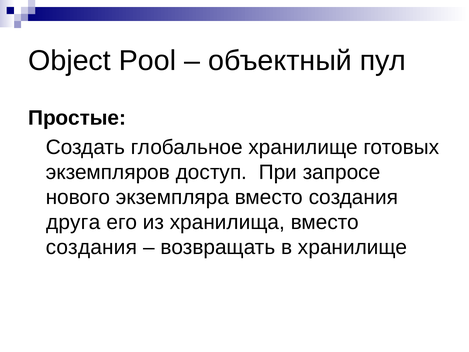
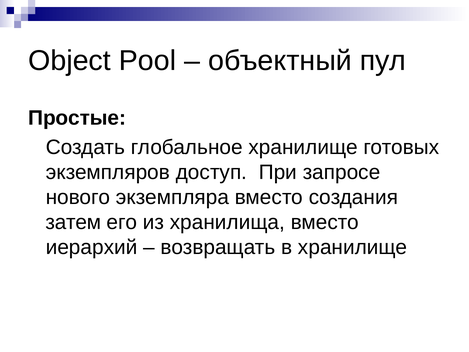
друга: друга -> затем
создания at (91, 247): создания -> иерархий
